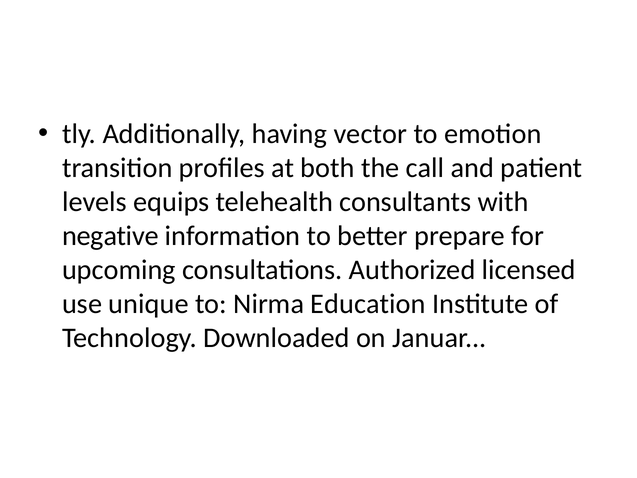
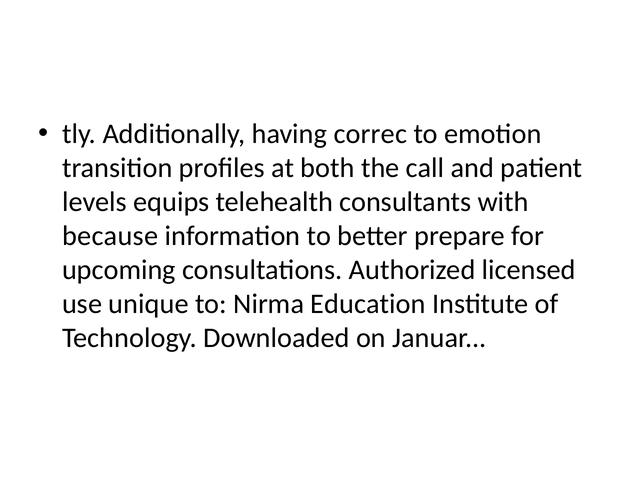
vector: vector -> correc
negative: negative -> because
